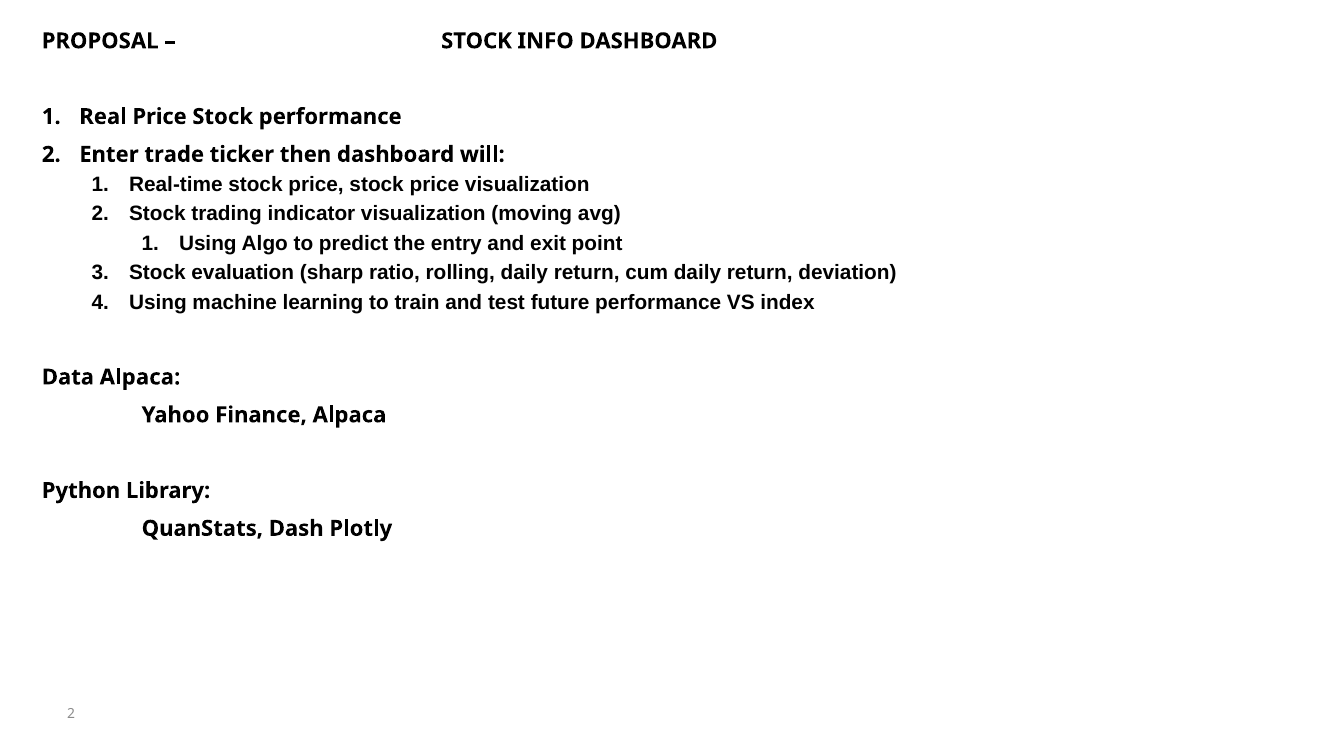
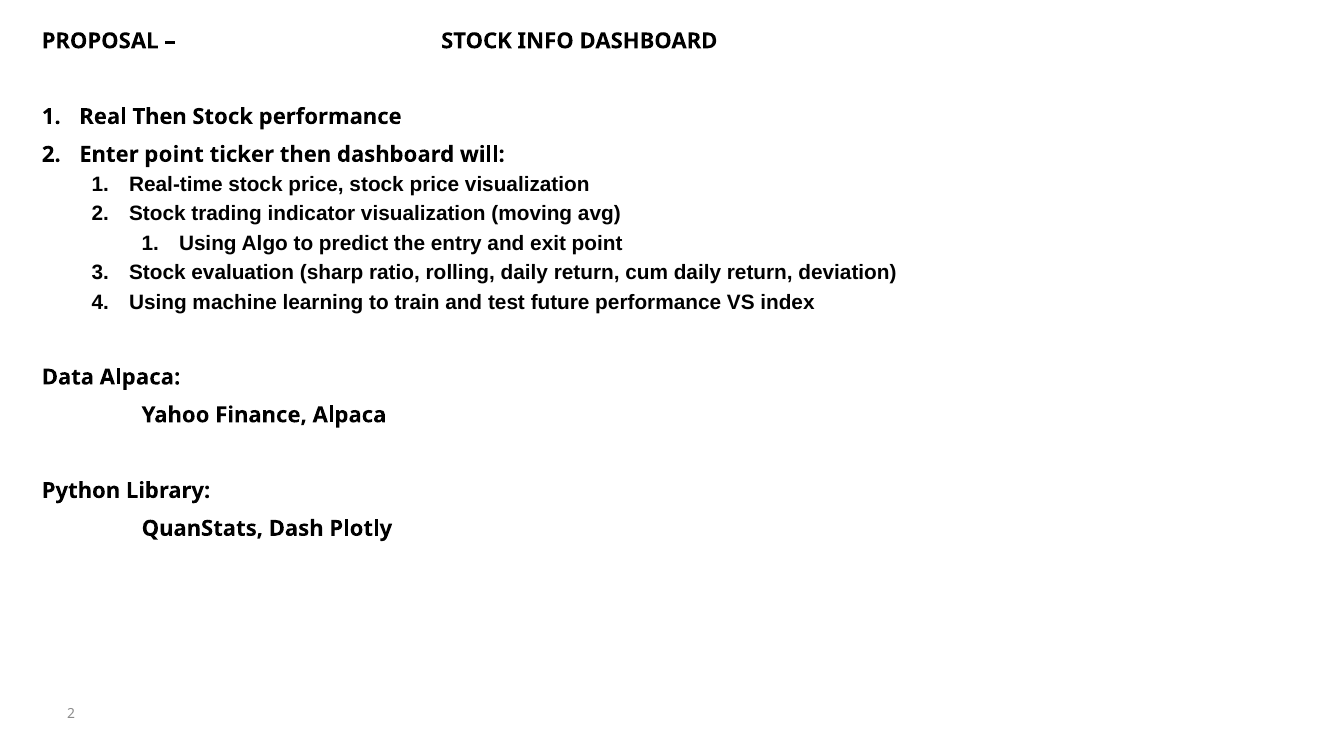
Real Price: Price -> Then
Enter trade: trade -> point
